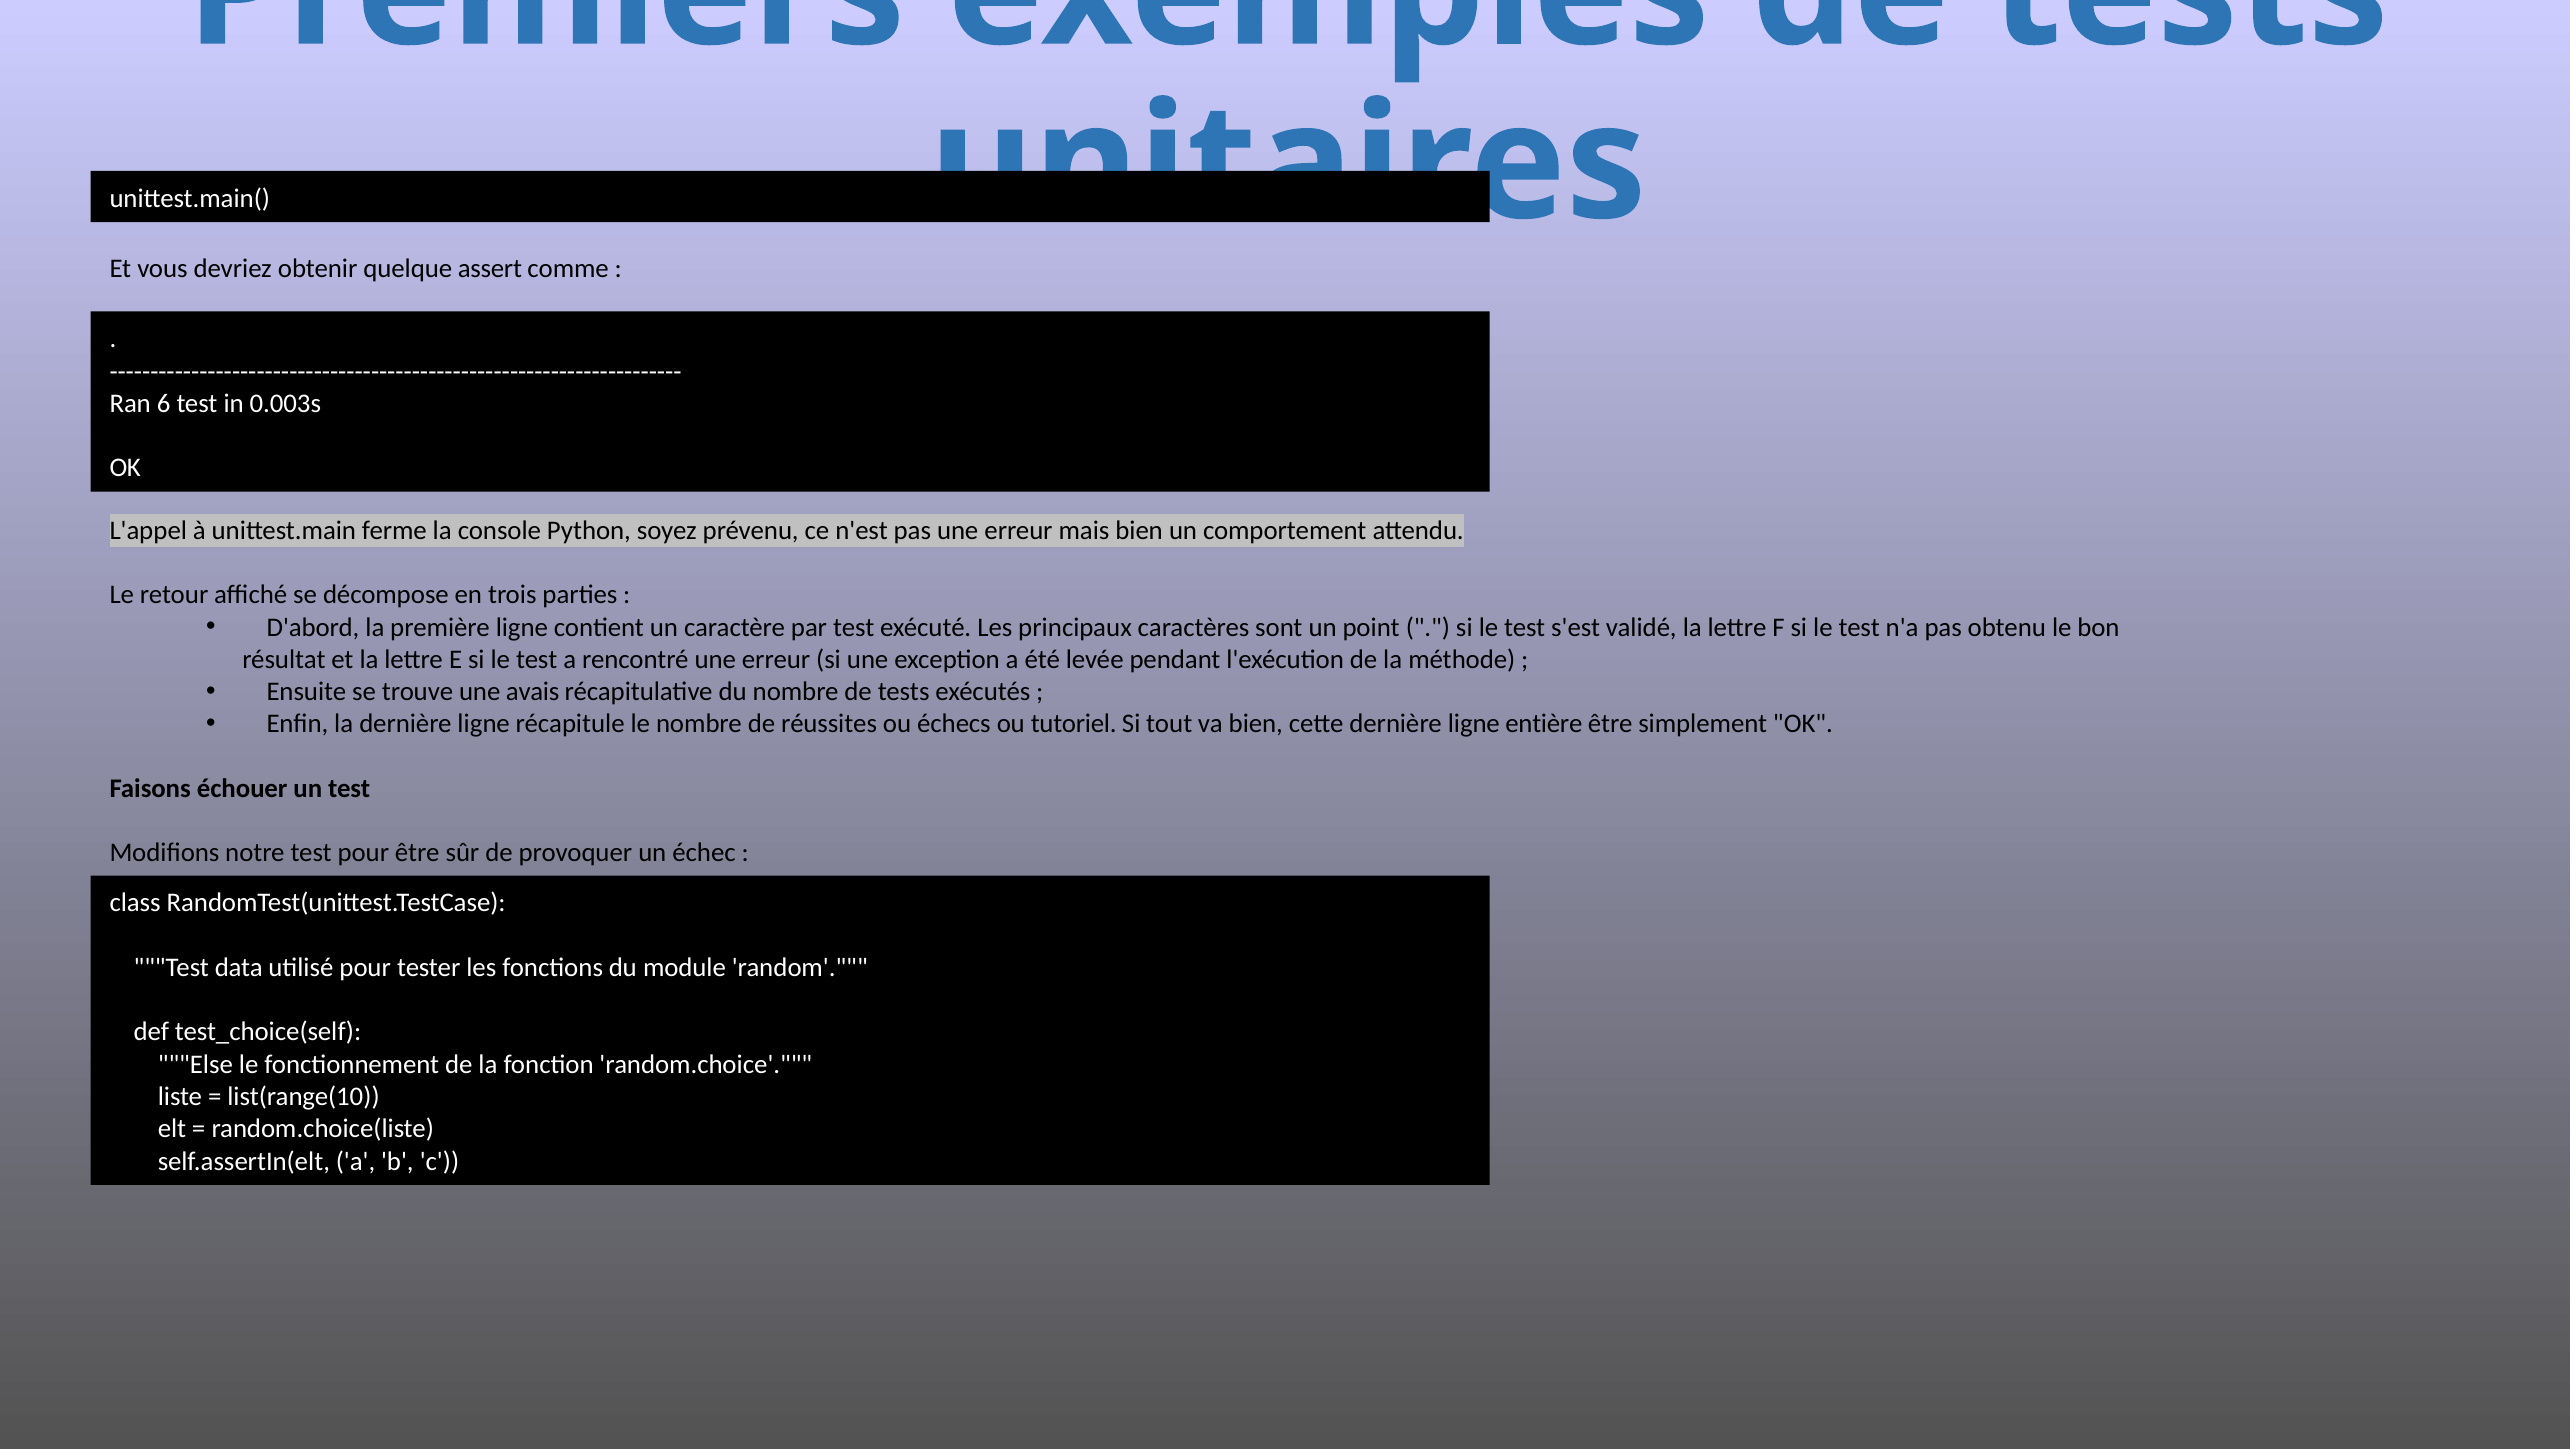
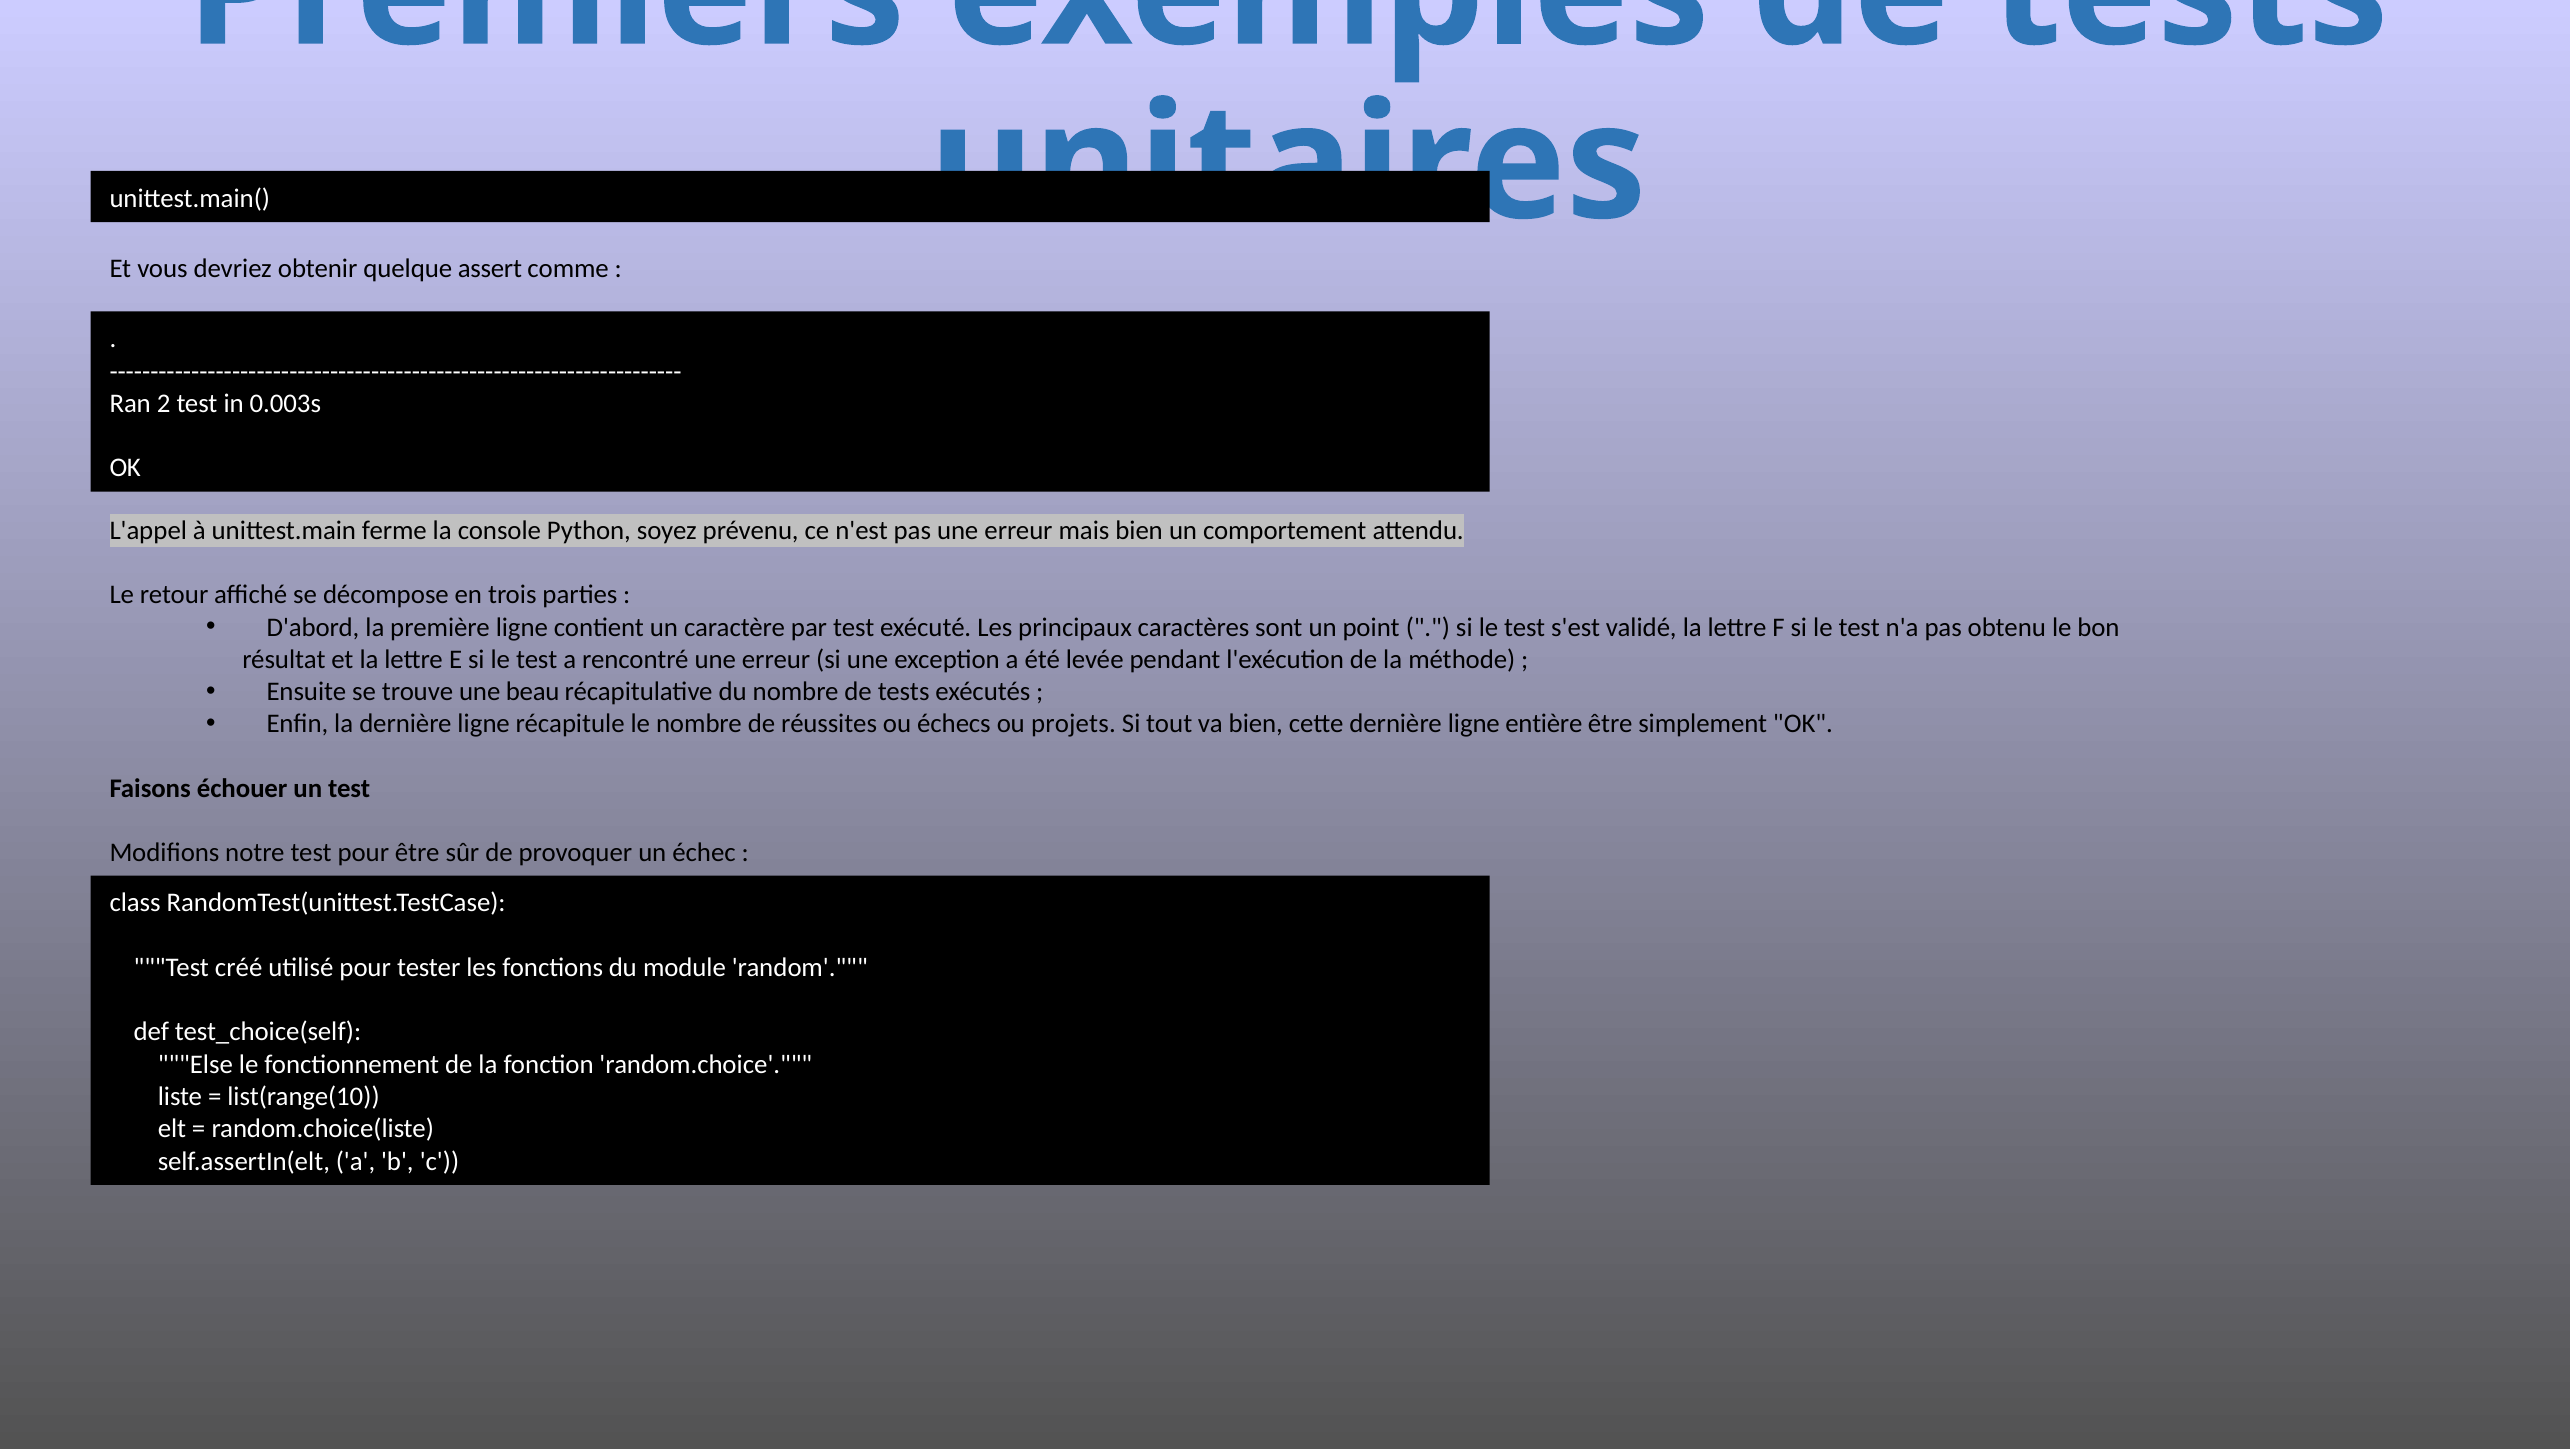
6: 6 -> 2
avais: avais -> beau
tutoriel: tutoriel -> projets
data: data -> créé
